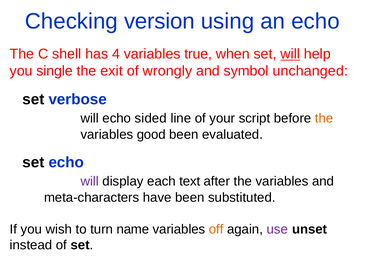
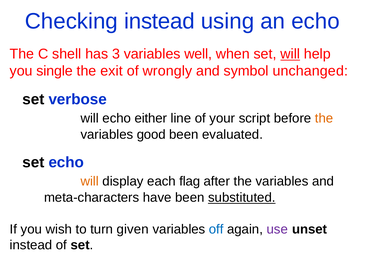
Checking version: version -> instead
4: 4 -> 3
true: true -> well
sided: sided -> either
will at (90, 181) colour: purple -> orange
text: text -> flag
substituted underline: none -> present
name: name -> given
off colour: orange -> blue
